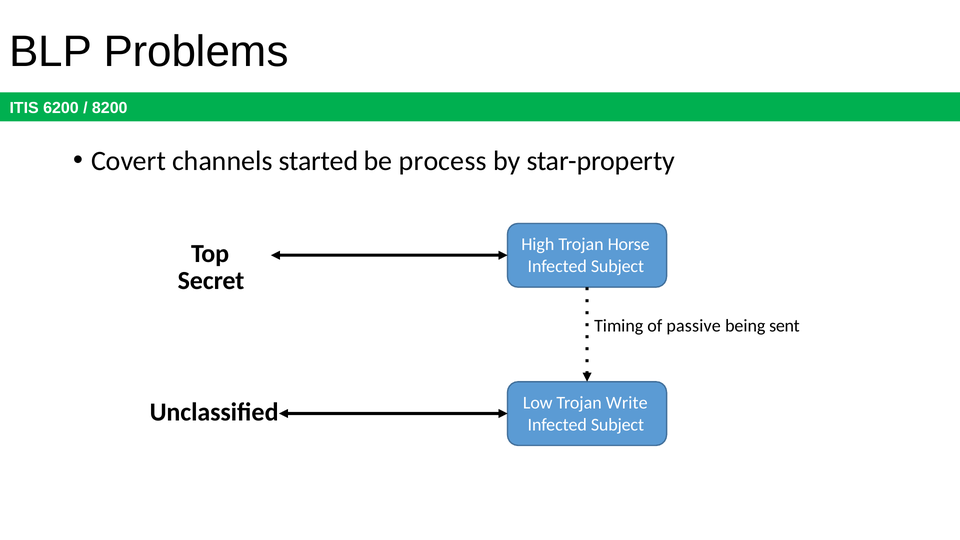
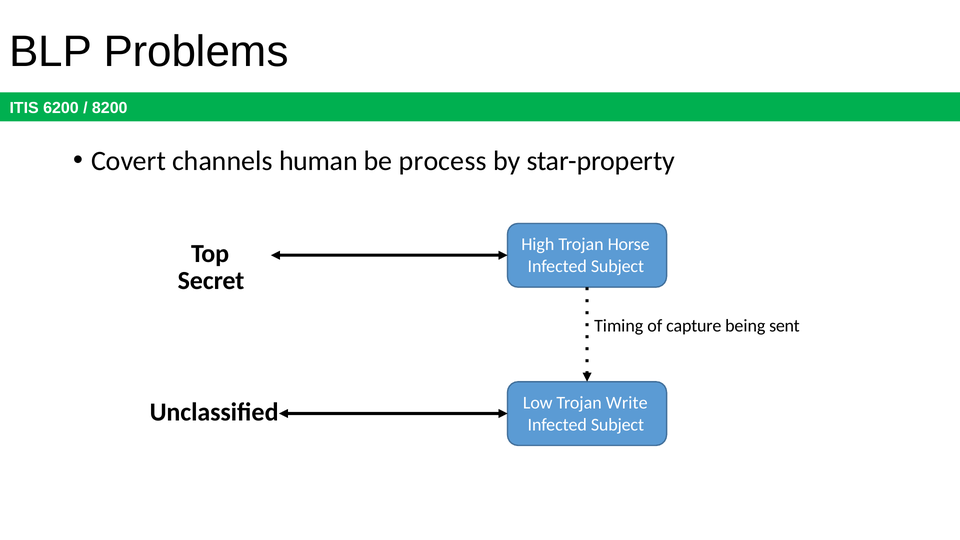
started: started -> human
passive: passive -> capture
